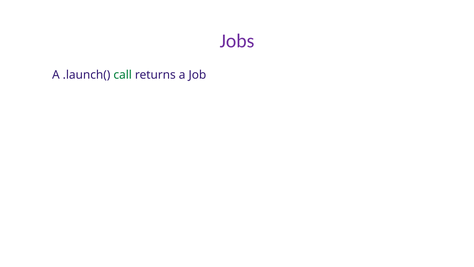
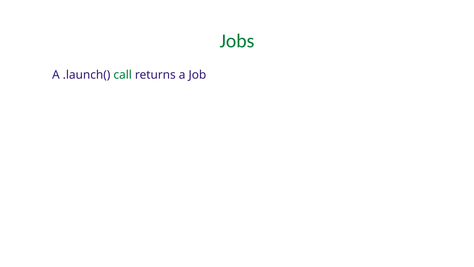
Jobs colour: purple -> green
